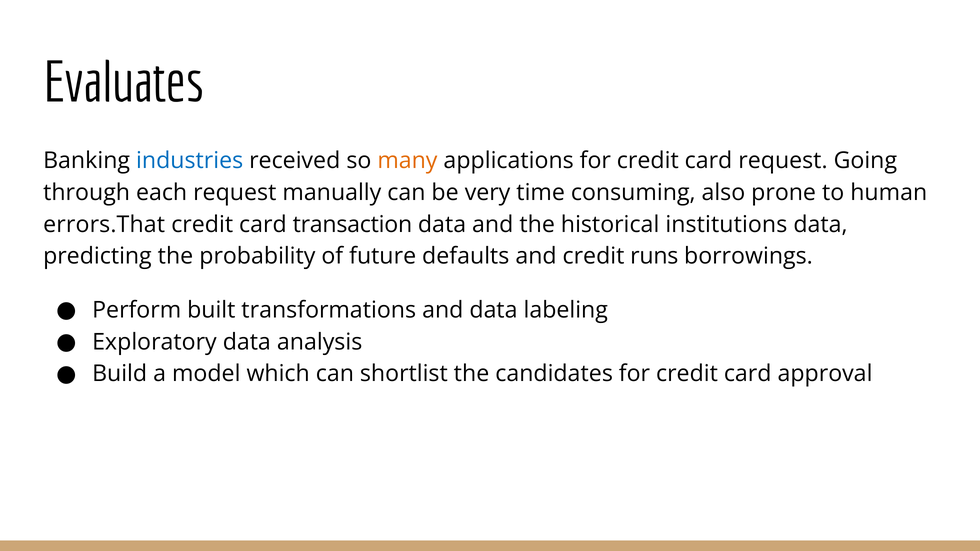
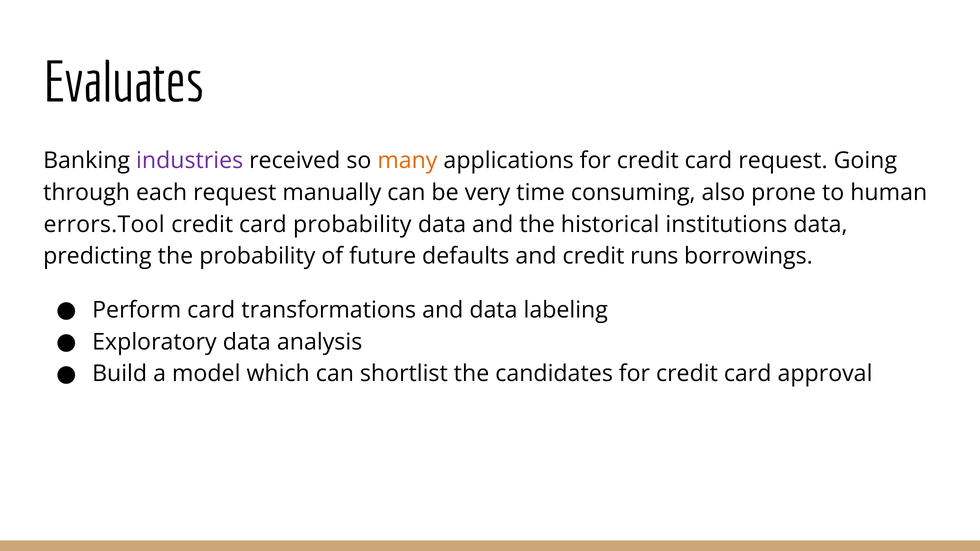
industries colour: blue -> purple
errors.That: errors.That -> errors.Tool
card transaction: transaction -> probability
Perform built: built -> card
